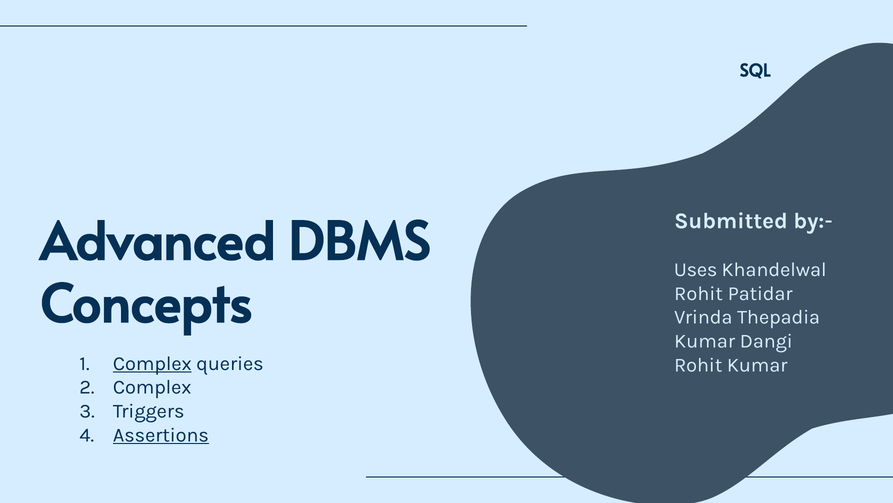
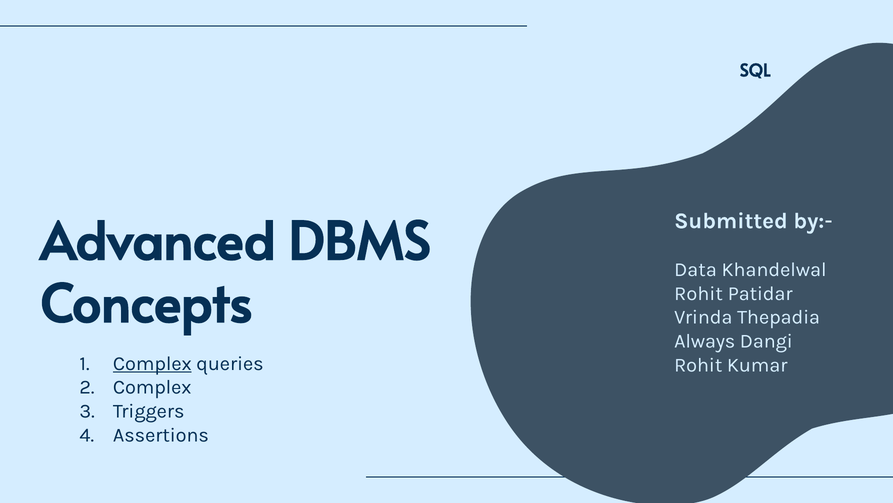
Uses: Uses -> Data
Kumar at (705, 341): Kumar -> Always
Assertions underline: present -> none
